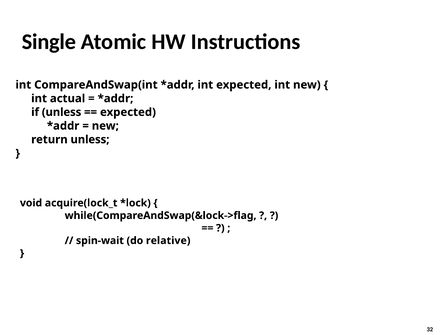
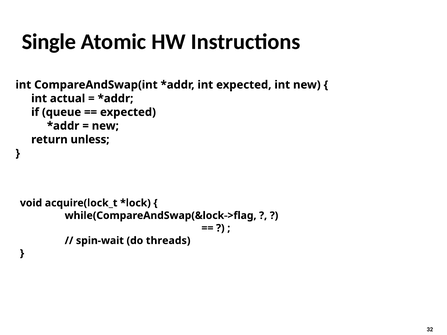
if unless: unless -> queue
relative: relative -> threads
